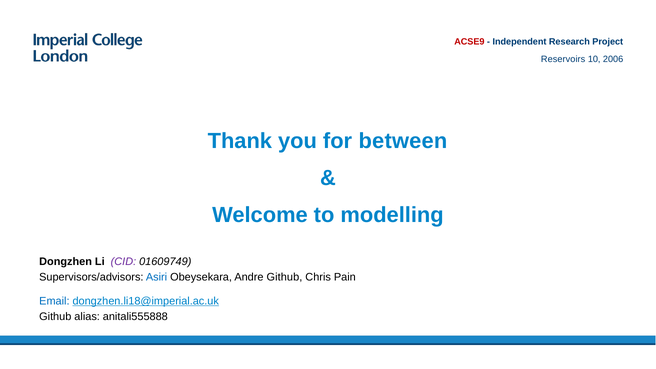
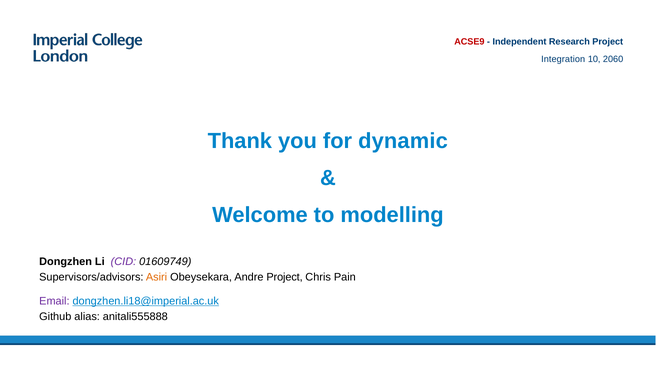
Reservoirs: Reservoirs -> Integration
2006: 2006 -> 2060
between: between -> dynamic
Asiri colour: blue -> orange
Andre Github: Github -> Project
Email colour: blue -> purple
